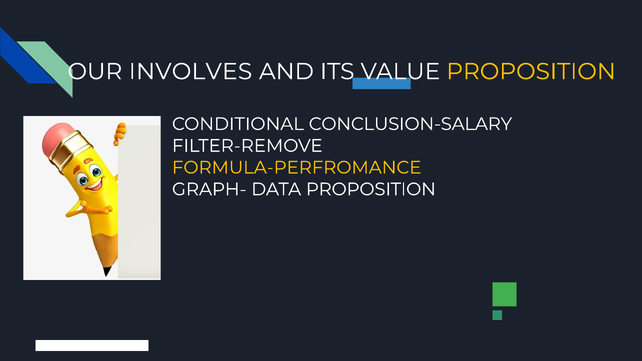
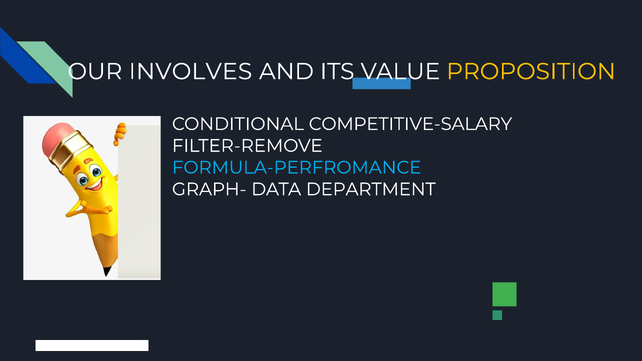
CONCLUSION-SALARY: CONCLUSION-SALARY -> COMPETITIVE-SALARY
FORMULA-PERFROMANCE colour: yellow -> light blue
DATA PROPOSITION: PROPOSITION -> DEPARTMENT
